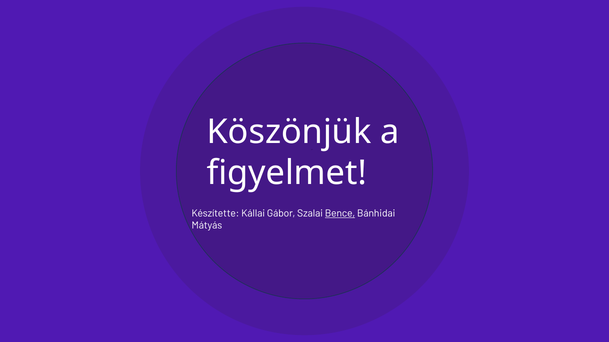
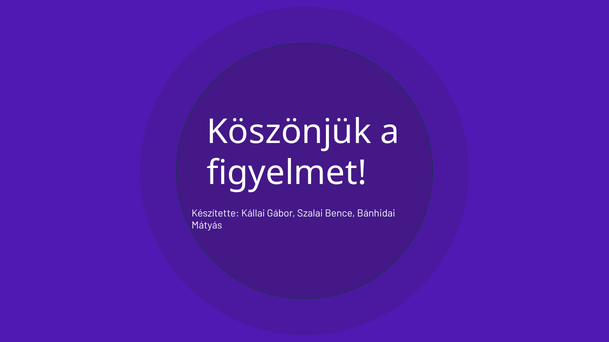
Bence underline: present -> none
